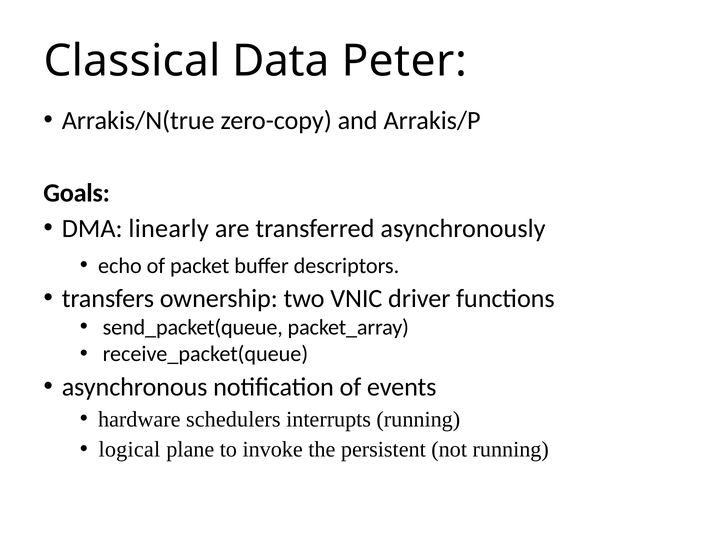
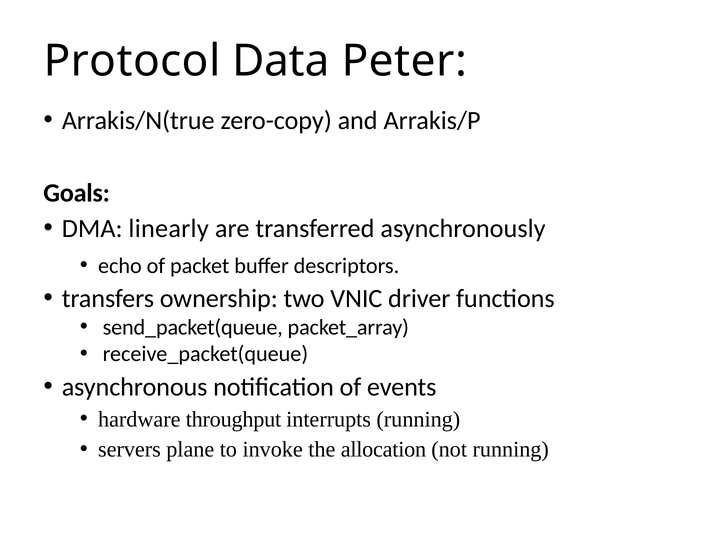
Classical: Classical -> Protocol
schedulers: schedulers -> throughput
logical: logical -> servers
persistent: persistent -> allocation
